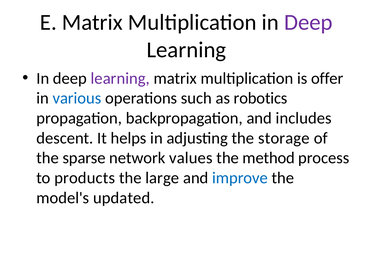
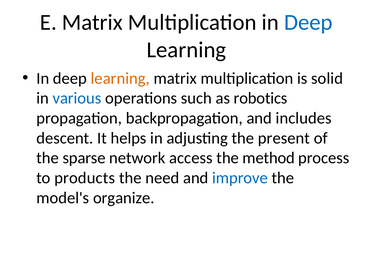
Deep at (308, 22) colour: purple -> blue
learning at (120, 78) colour: purple -> orange
offer: offer -> solid
storage: storage -> present
values: values -> access
large: large -> need
updated: updated -> organize
